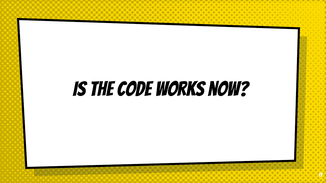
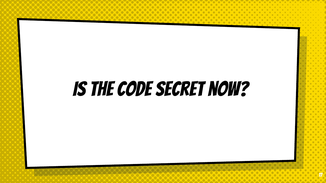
works: works -> secret
